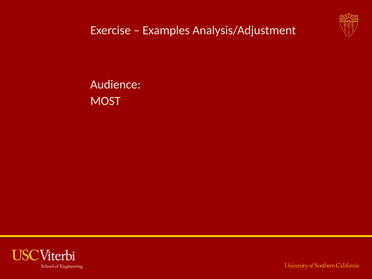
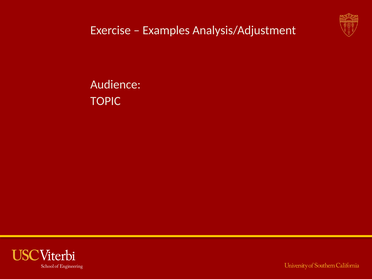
MOST: MOST -> TOPIC
